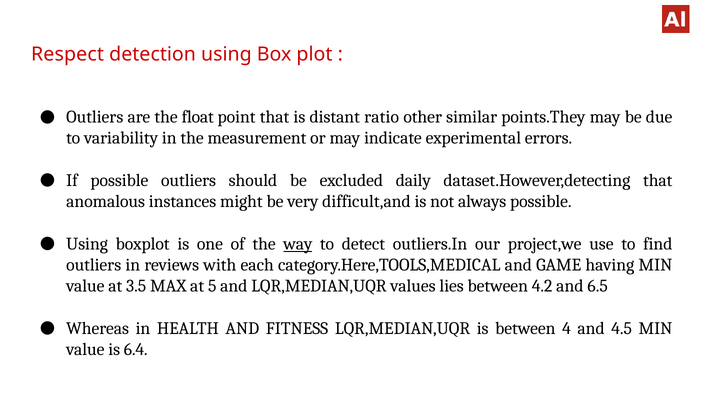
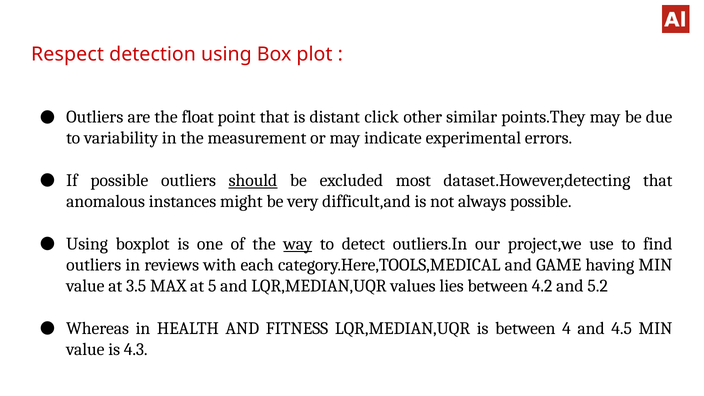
ratio: ratio -> click
should underline: none -> present
daily: daily -> most
6.5: 6.5 -> 5.2
6.4: 6.4 -> 4.3
